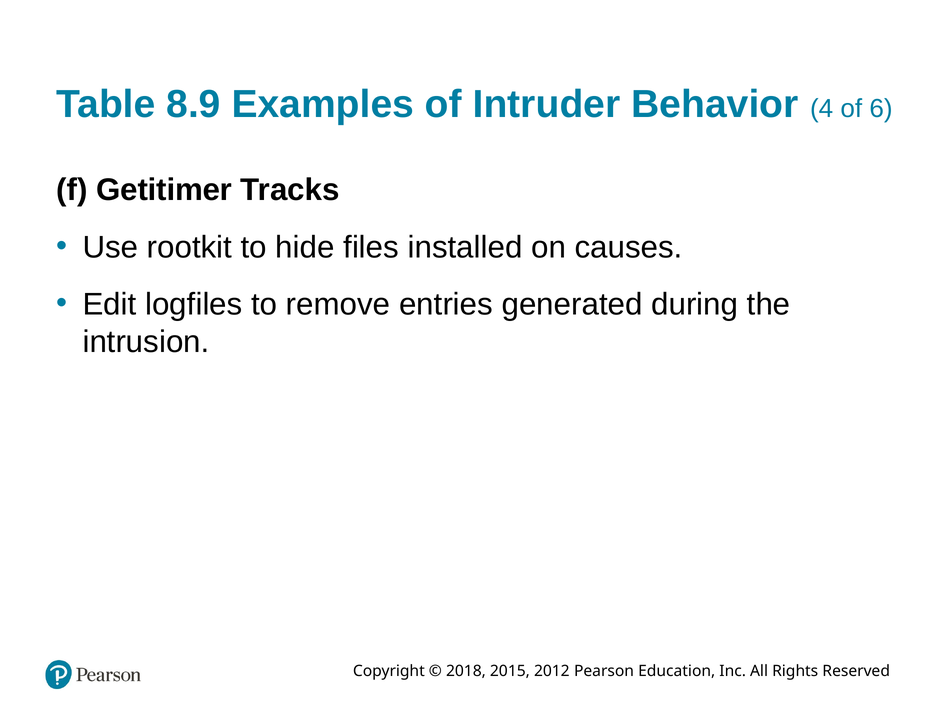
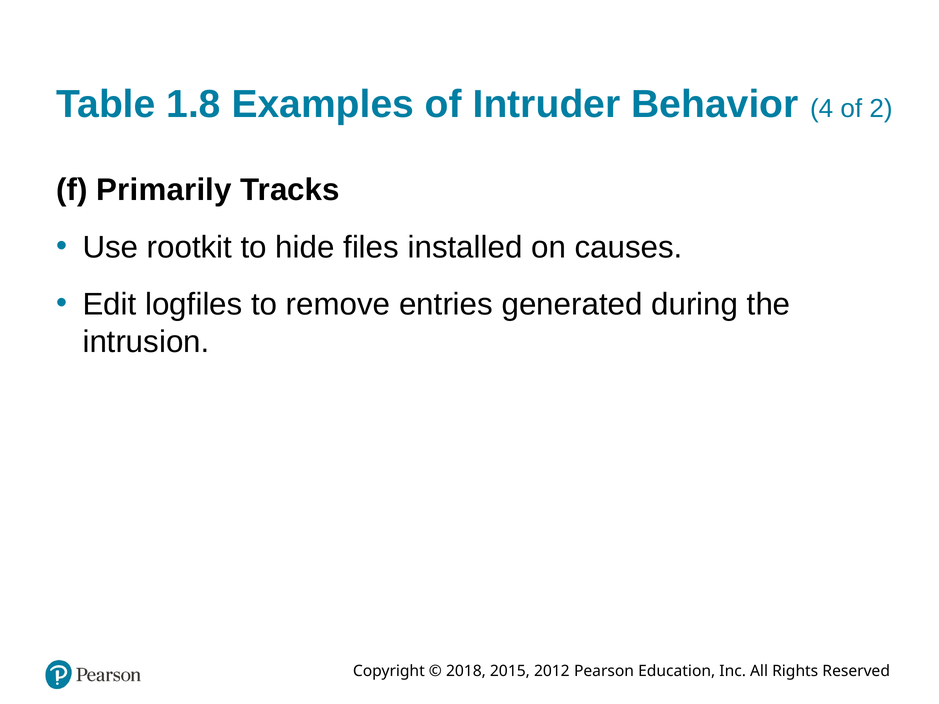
8.9: 8.9 -> 1.8
6: 6 -> 2
Getitimer: Getitimer -> Primarily
